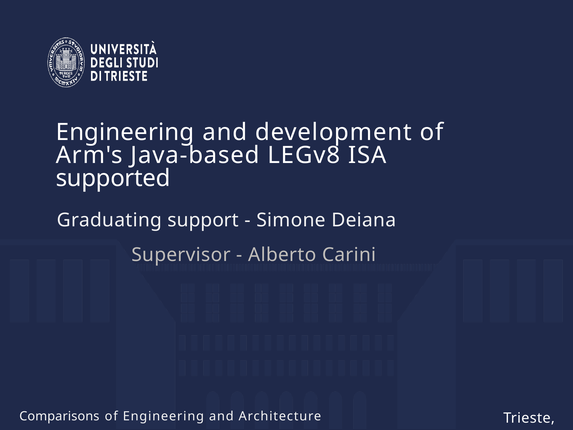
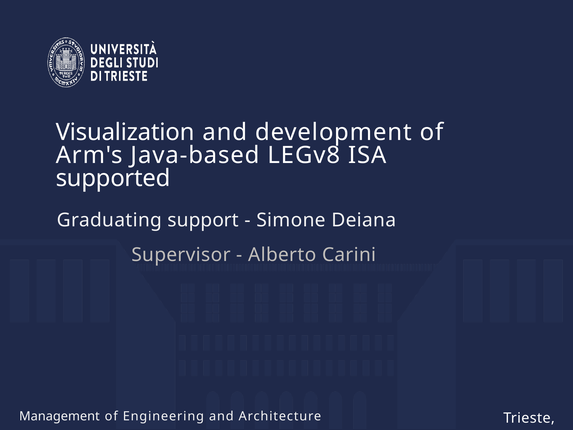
Engineering at (125, 132): Engineering -> Visualization
Comparisons: Comparisons -> Management
